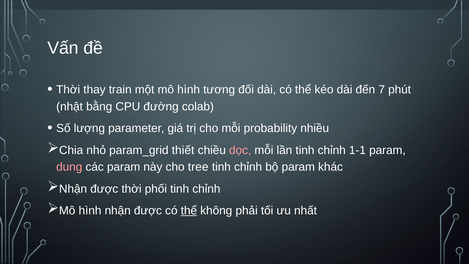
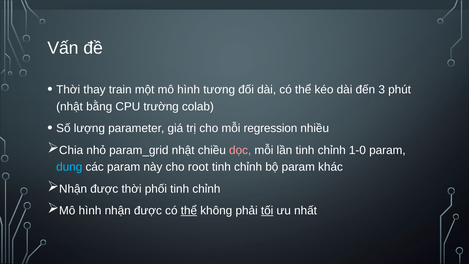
7: 7 -> 3
đường: đường -> trường
probability: probability -> regression
param_grid thiết: thiết -> nhật
1-1: 1-1 -> 1-0
dung colour: pink -> light blue
tree: tree -> root
tối underline: none -> present
